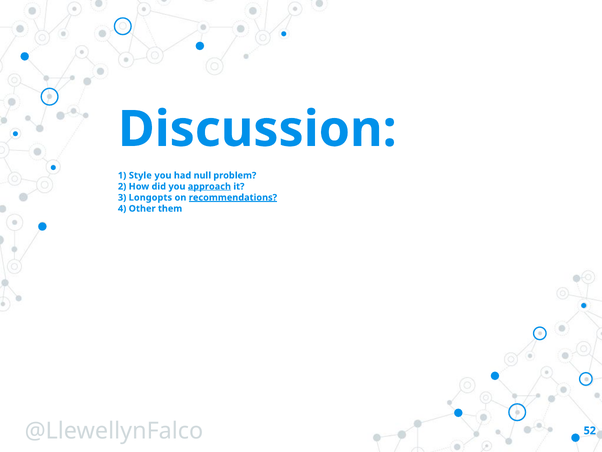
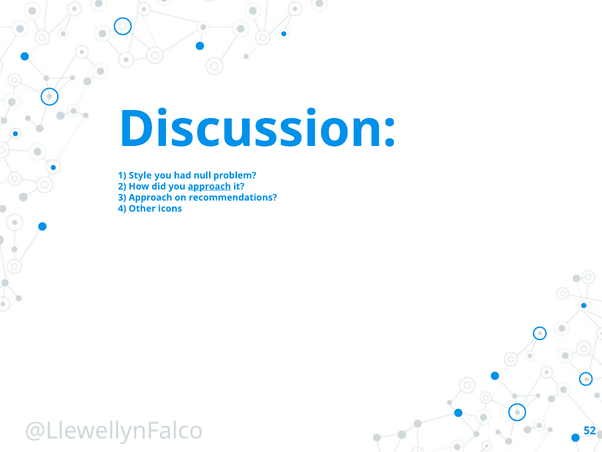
3 Longopts: Longopts -> Approach
recommendations underline: present -> none
them: them -> icons
